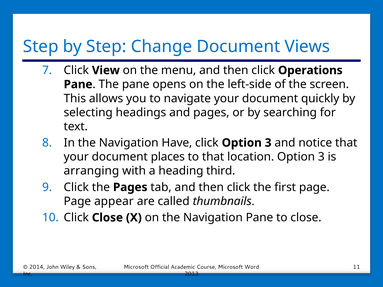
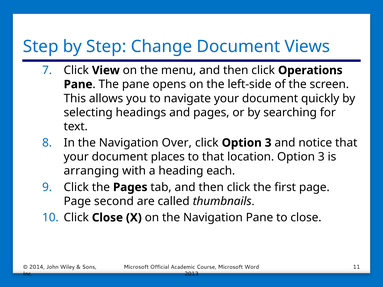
Have: Have -> Over
third: third -> each
appear: appear -> second
